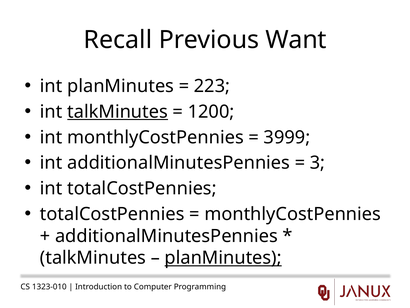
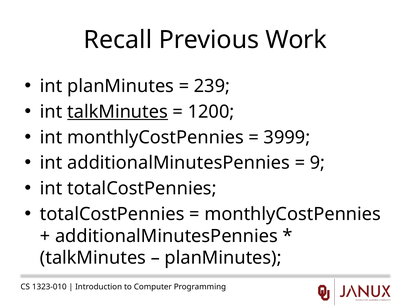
Want: Want -> Work
223: 223 -> 239
3: 3 -> 9
planMinutes at (223, 257) underline: present -> none
